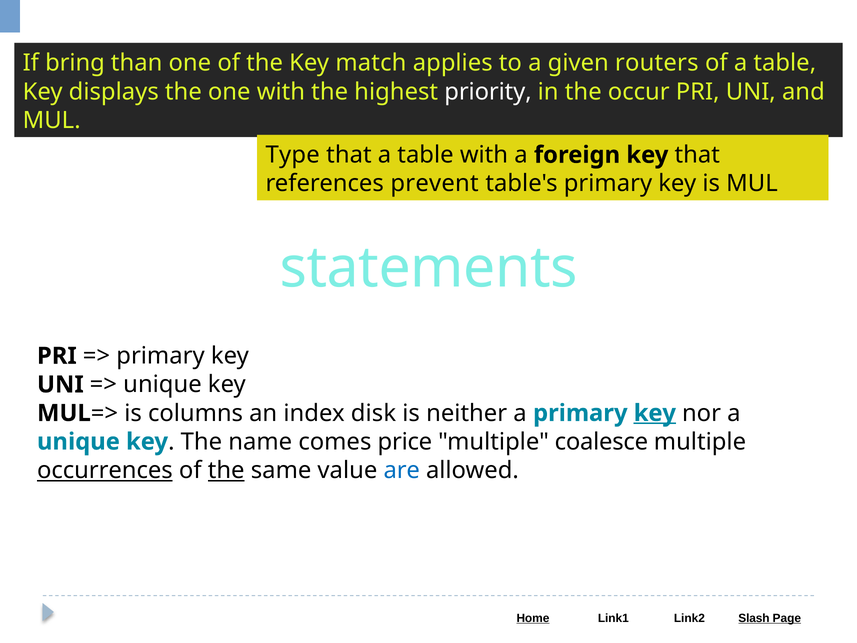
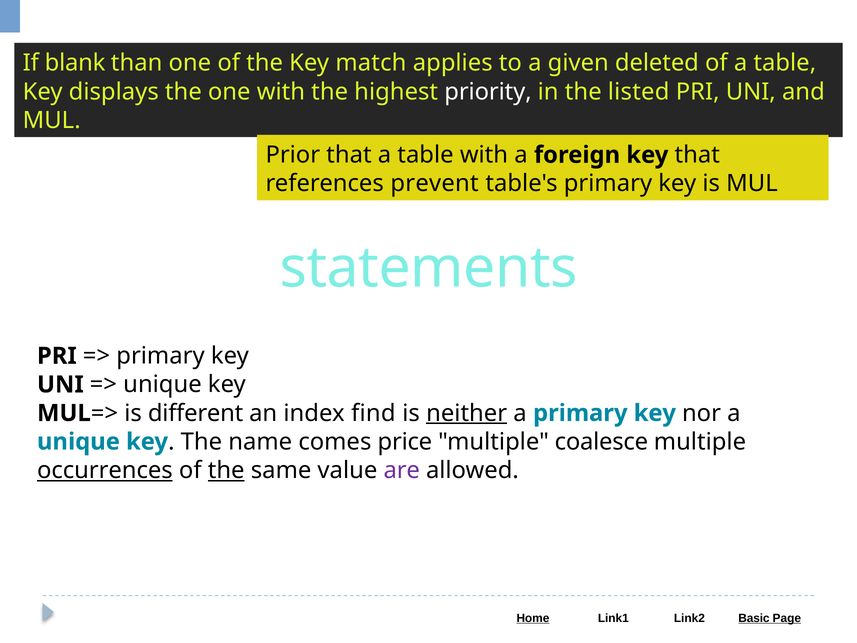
bring: bring -> blank
routers: routers -> deleted
occur: occur -> listed
Type: Type -> Prior
columns: columns -> different
disk: disk -> find
neither underline: none -> present
key at (655, 413) underline: present -> none
are colour: blue -> purple
Slash: Slash -> Basic
